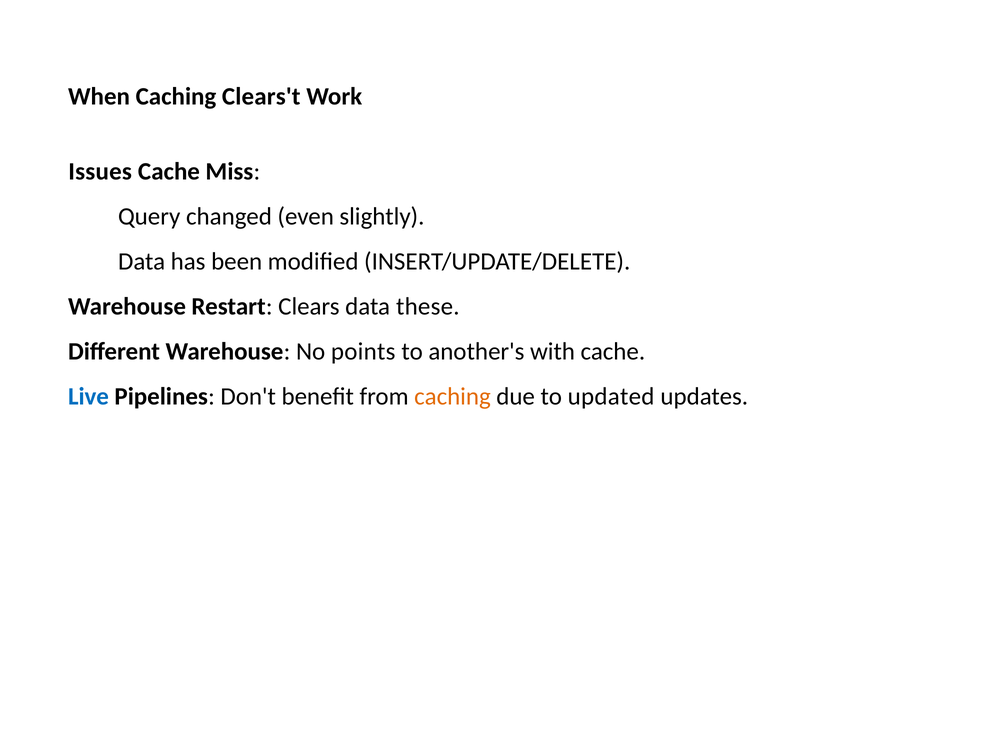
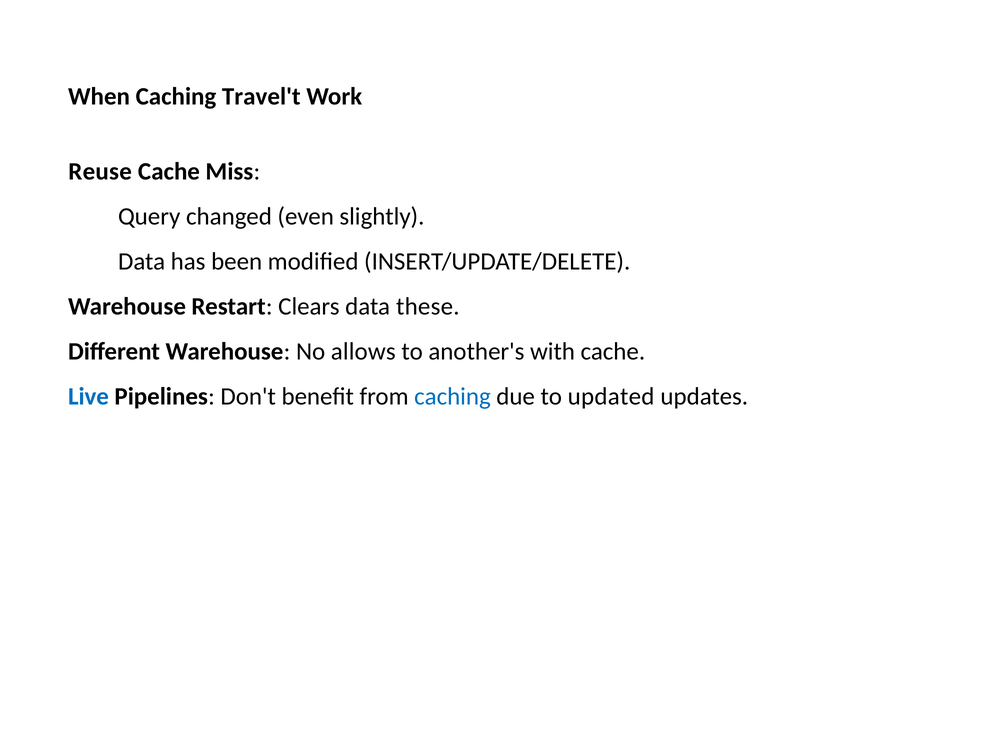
Clears't: Clears't -> Travel't
Issues: Issues -> Reuse
points: points -> allows
caching at (452, 396) colour: orange -> blue
